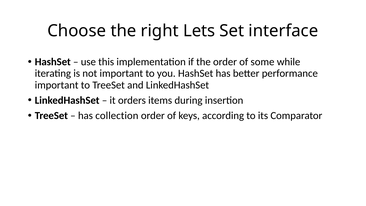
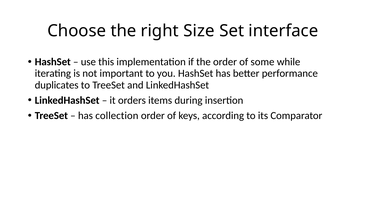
Lets: Lets -> Size
important at (57, 85): important -> duplicates
